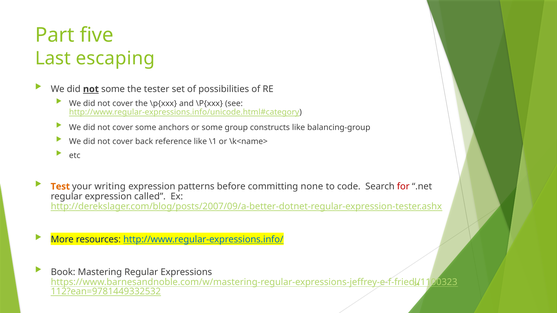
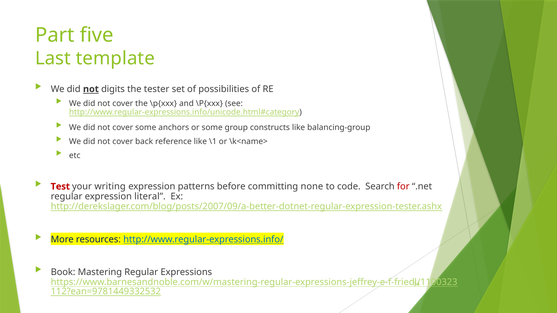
escaping: escaping -> template
not some: some -> digits
Test colour: orange -> red
called: called -> literal
